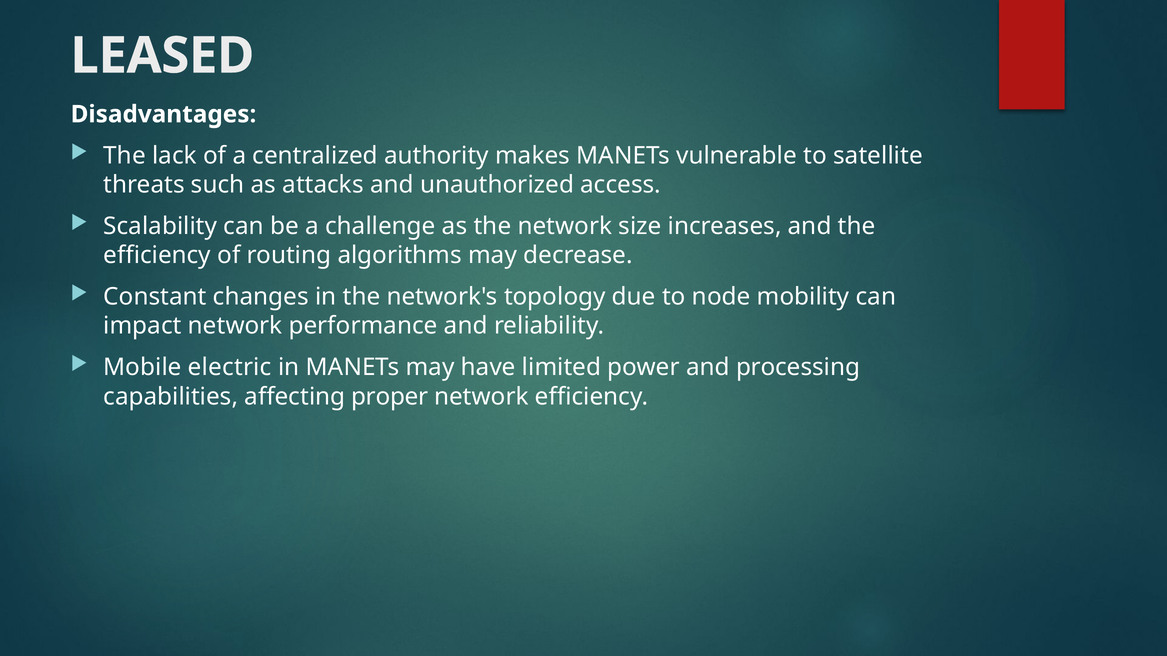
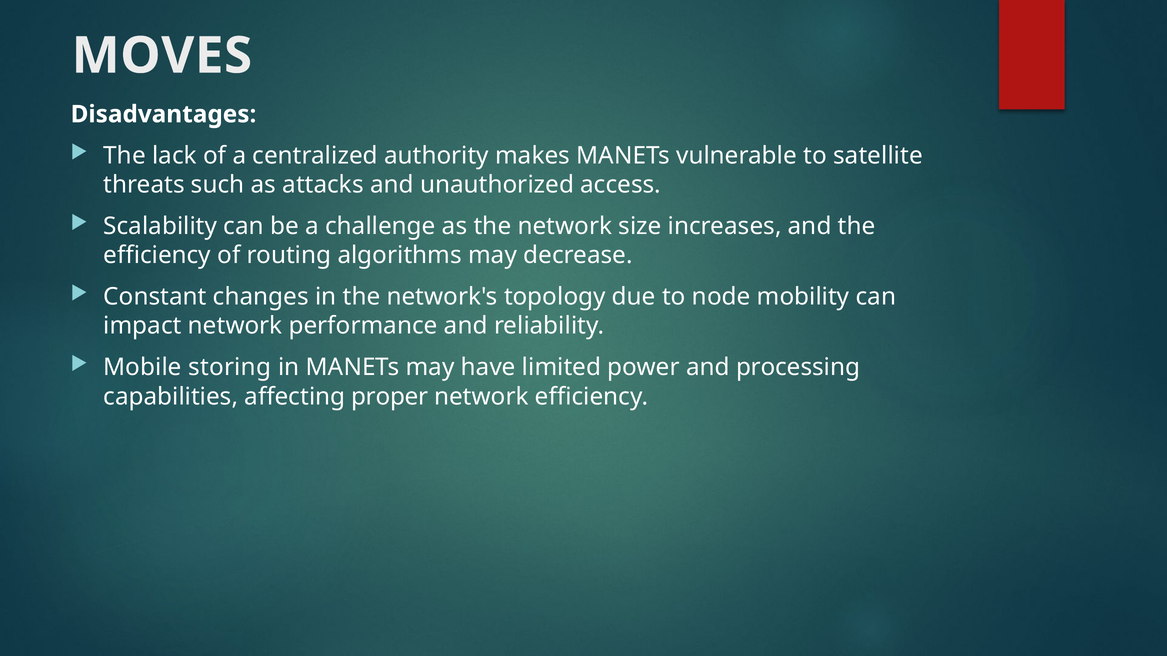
LEASED: LEASED -> MOVES
electric: electric -> storing
